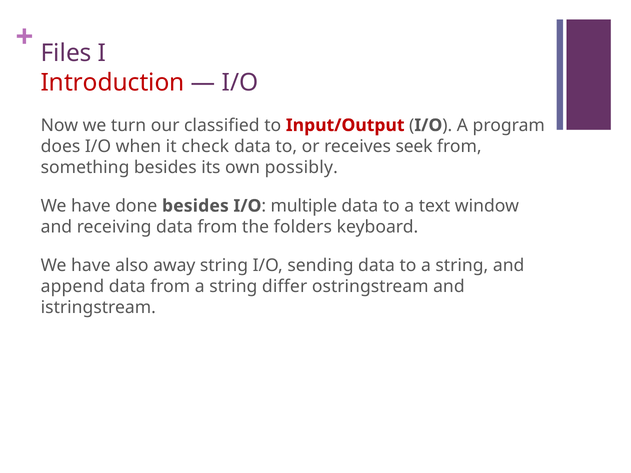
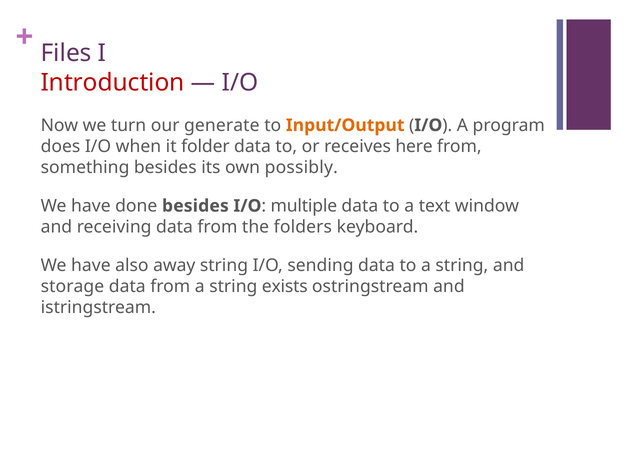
classified: classified -> generate
Input/Output colour: red -> orange
check: check -> folder
seek: seek -> here
append: append -> storage
differ: differ -> exists
